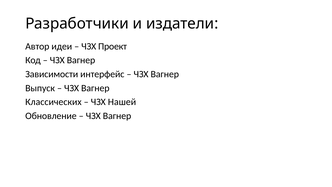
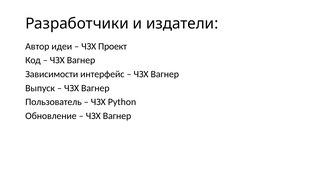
Классических: Классических -> Пользователь
Нашей: Нашей -> Python
